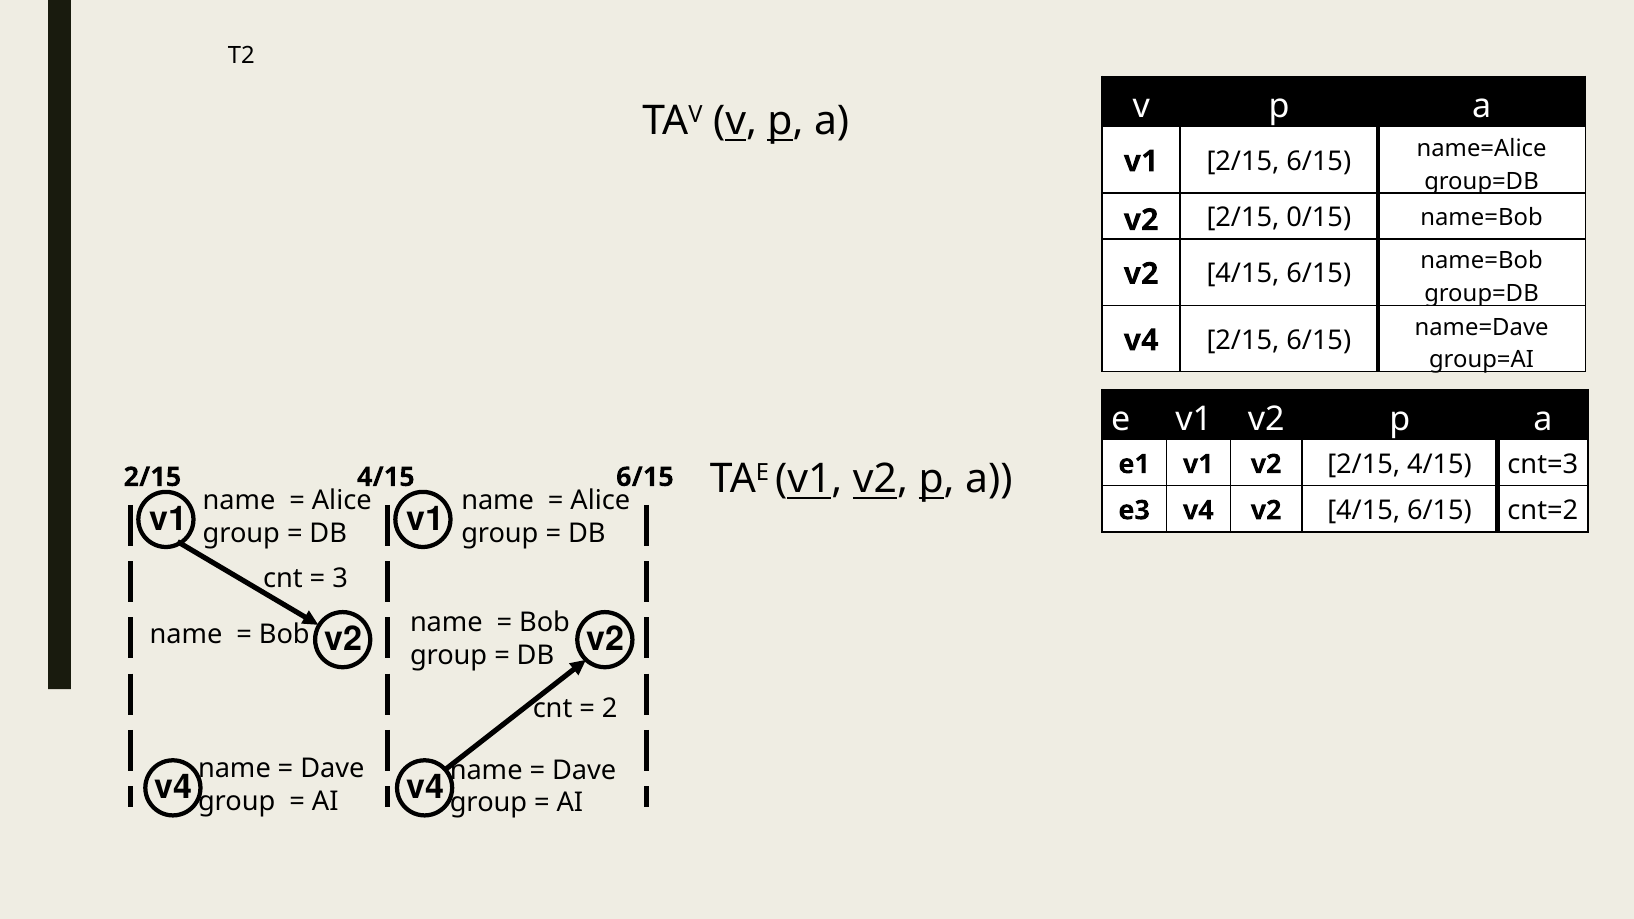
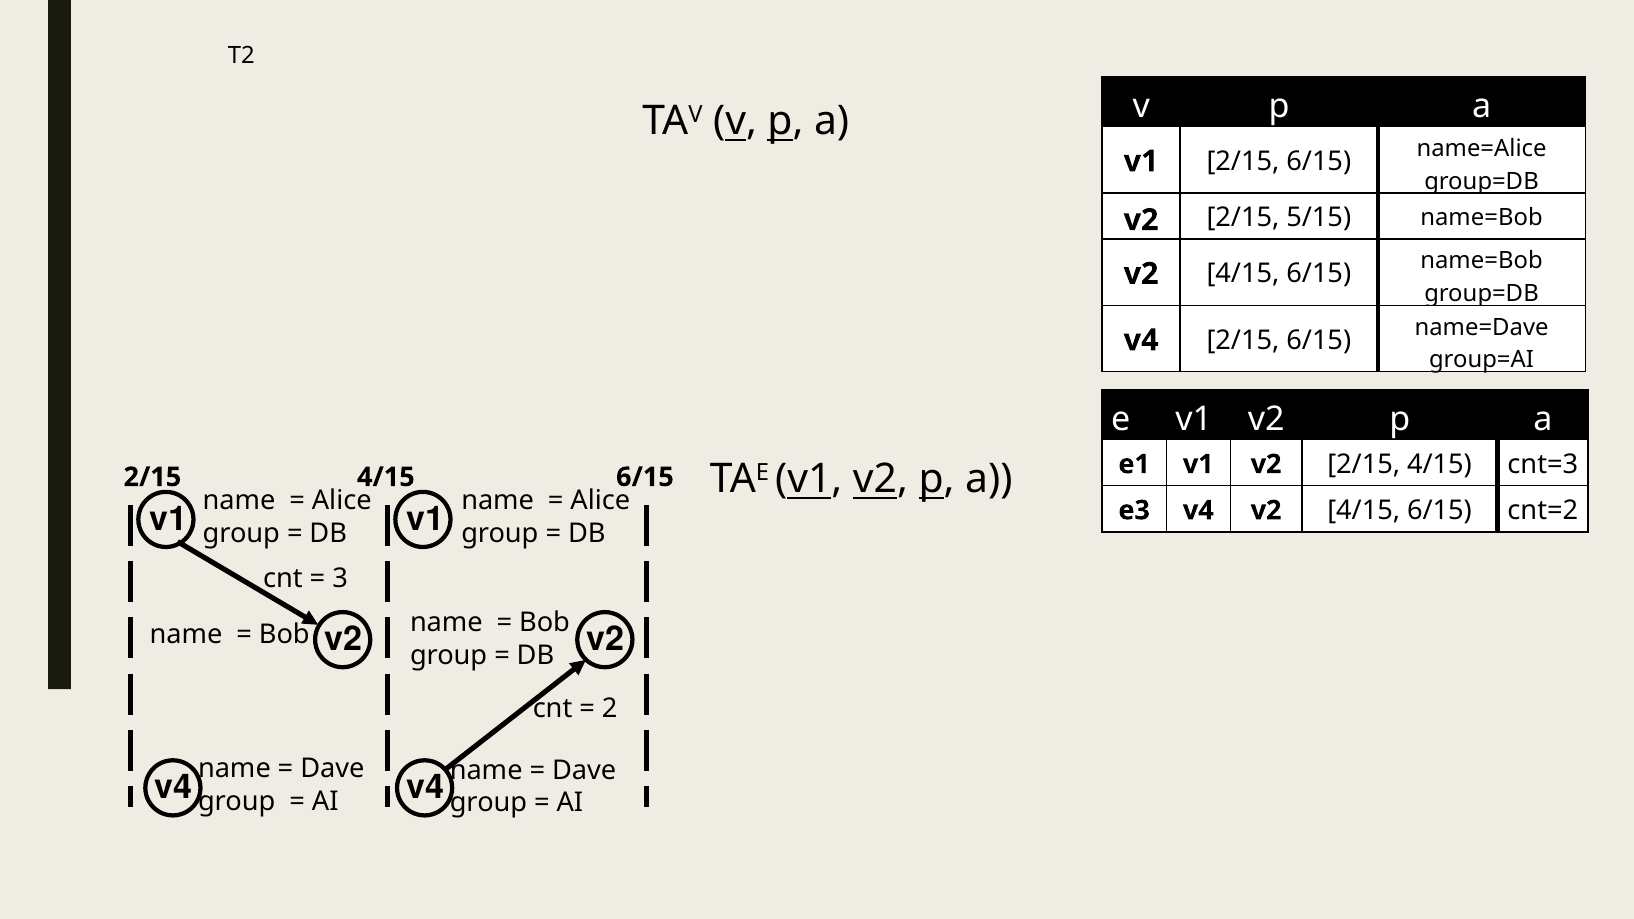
0/15: 0/15 -> 5/15
